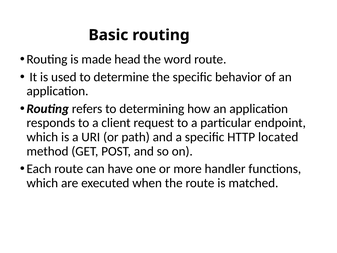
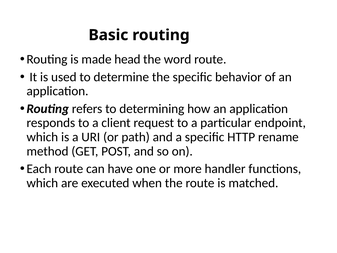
located: located -> rename
